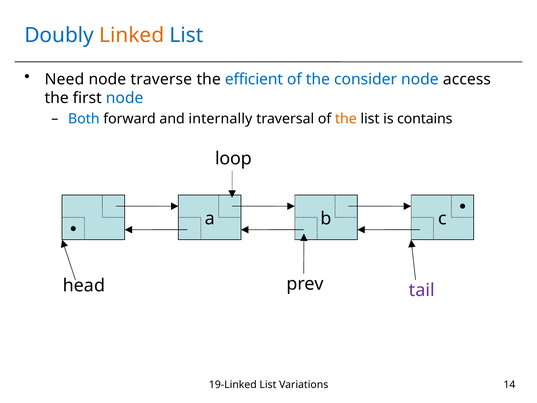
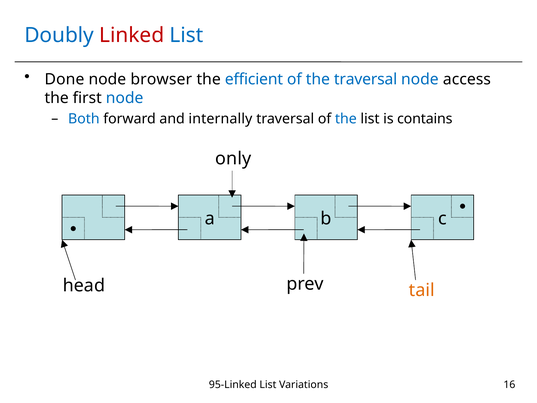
Linked colour: orange -> red
Need: Need -> Done
traverse: traverse -> browser
the consider: consider -> traversal
the at (346, 119) colour: orange -> blue
loop: loop -> only
tail colour: purple -> orange
19-Linked: 19-Linked -> 95-Linked
14: 14 -> 16
